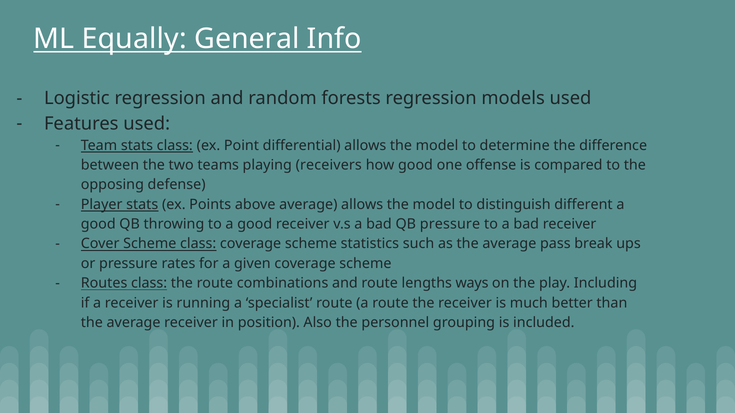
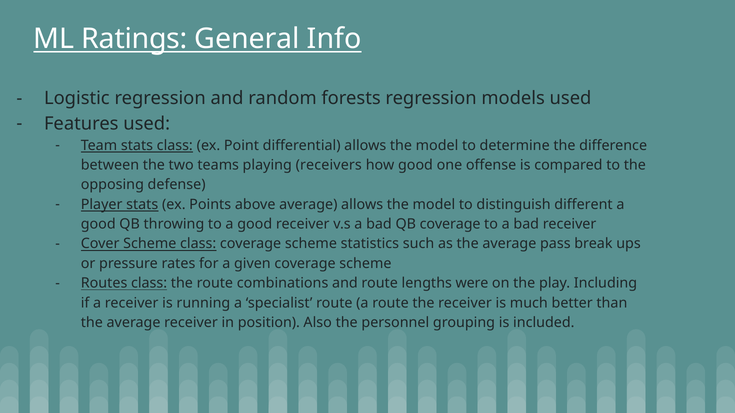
Equally: Equally -> Ratings
QB pressure: pressure -> coverage
ways: ways -> were
